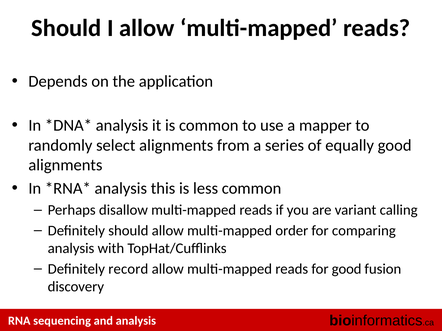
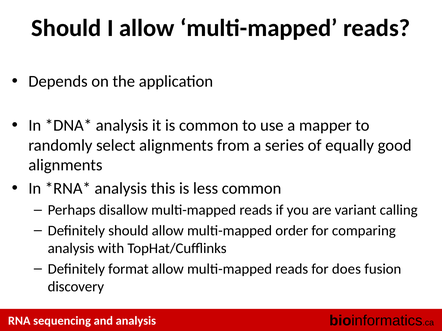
record: record -> format
for good: good -> does
